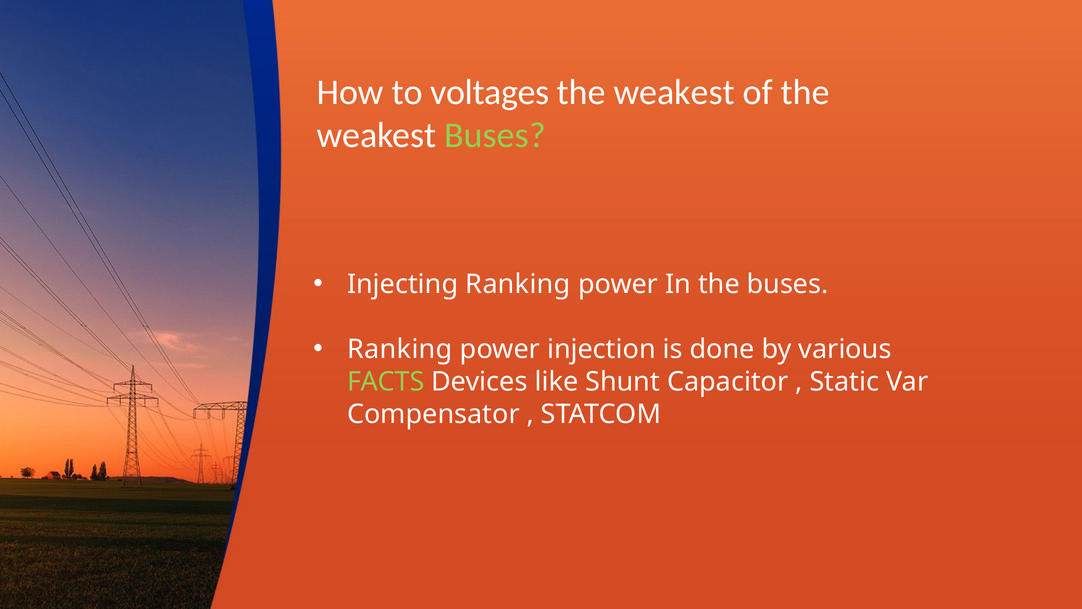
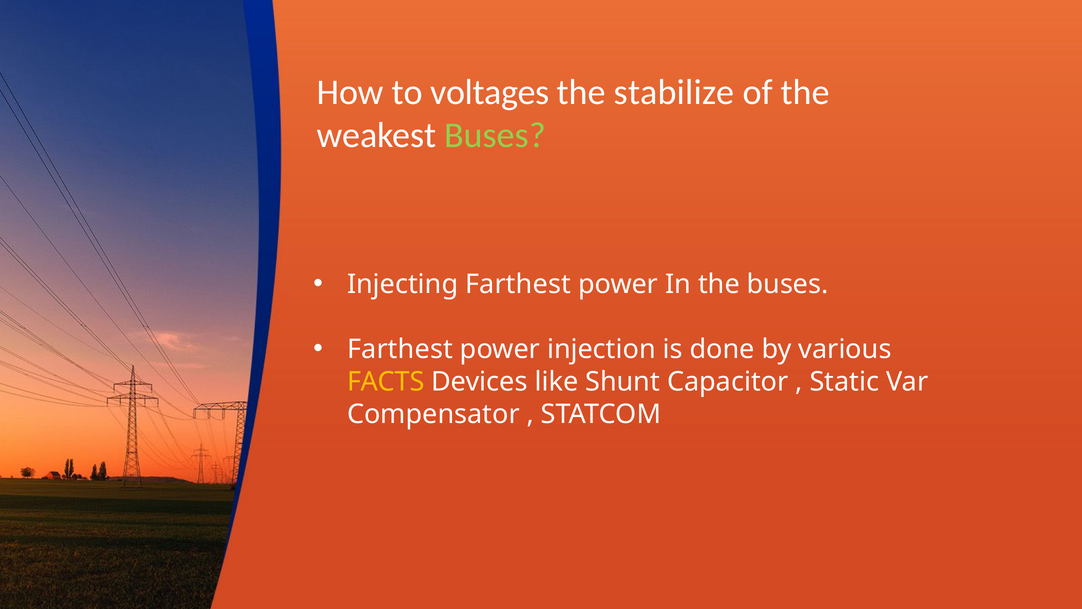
weakest at (674, 92): weakest -> stabilize
Injecting Ranking: Ranking -> Farthest
Ranking at (400, 349): Ranking -> Farthest
FACTS colour: light green -> yellow
